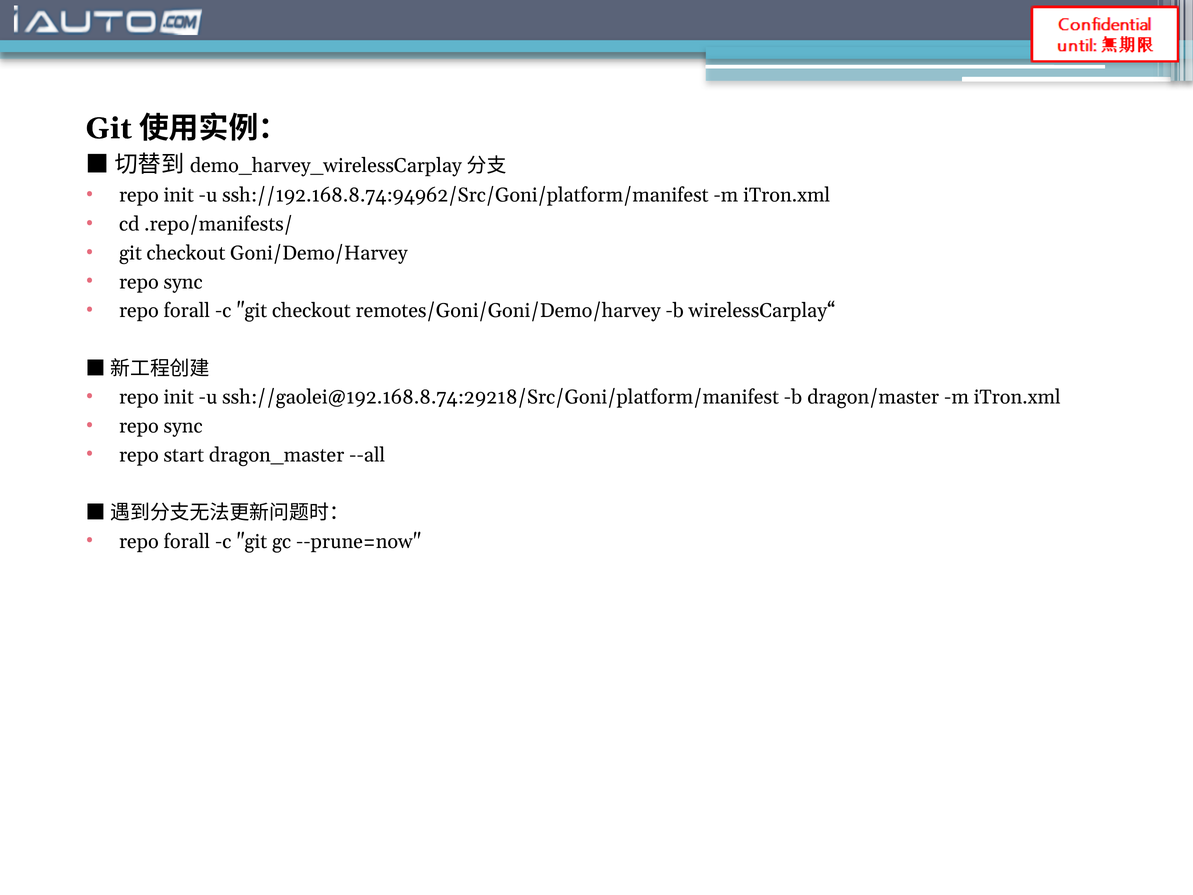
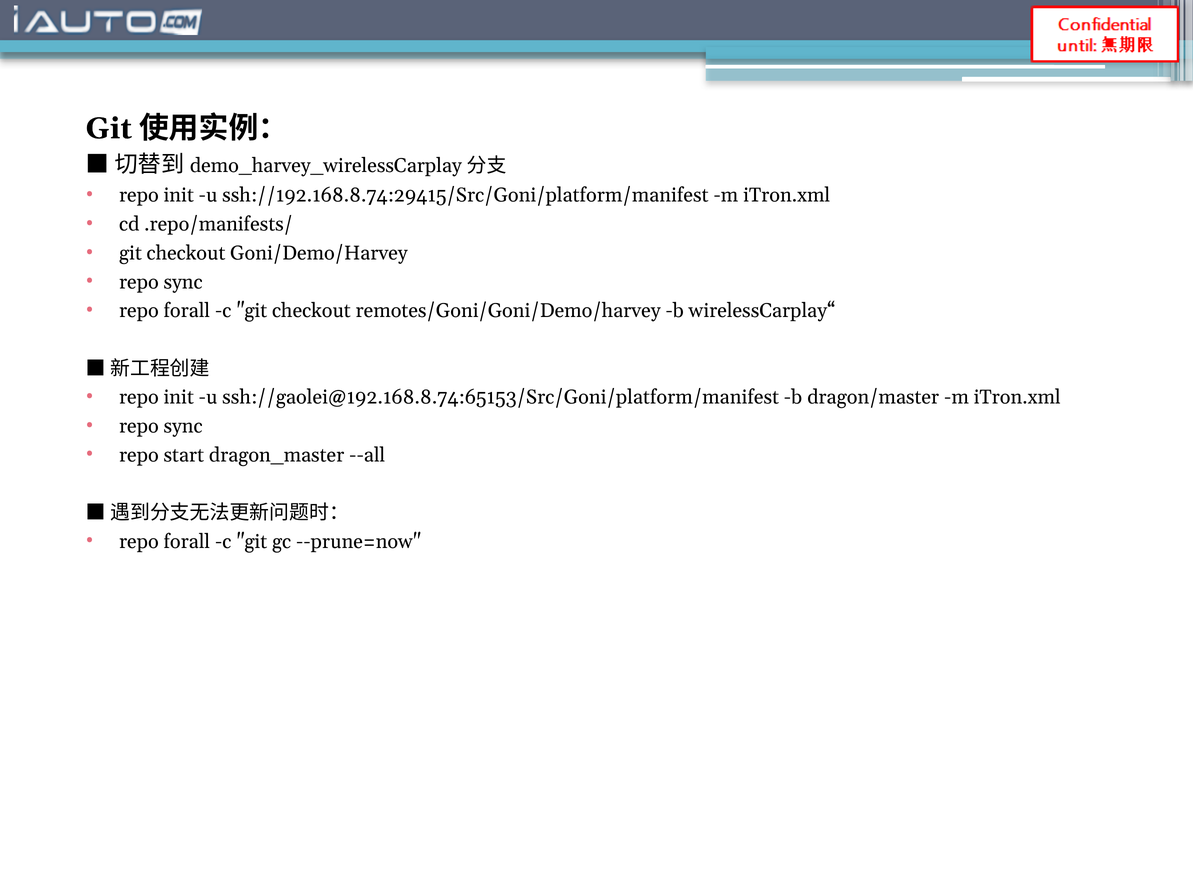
ssh://192.168.8.74:94962/Src/Goni/platform/manifest: ssh://192.168.8.74:94962/Src/Goni/platform/manifest -> ssh://192.168.8.74:29415/Src/Goni/platform/manifest
ssh://gaolei@192.168.8.74:29218/Src/Goni/platform/manifest: ssh://gaolei@192.168.8.74:29218/Src/Goni/platform/manifest -> ssh://gaolei@192.168.8.74:65153/Src/Goni/platform/manifest
